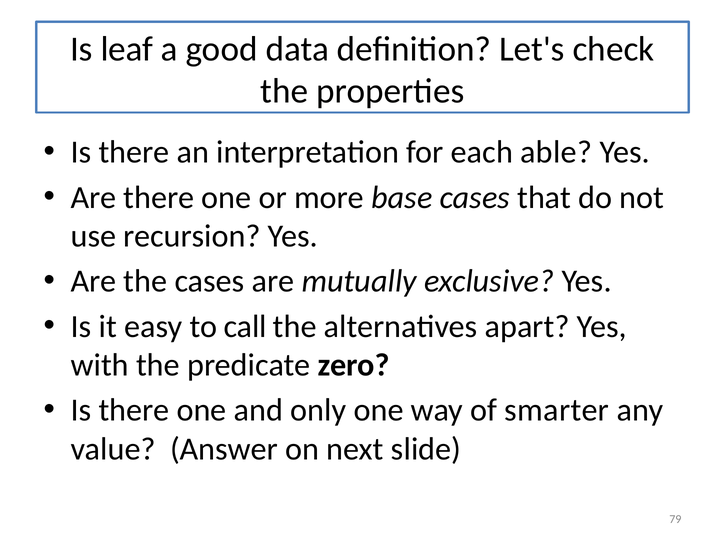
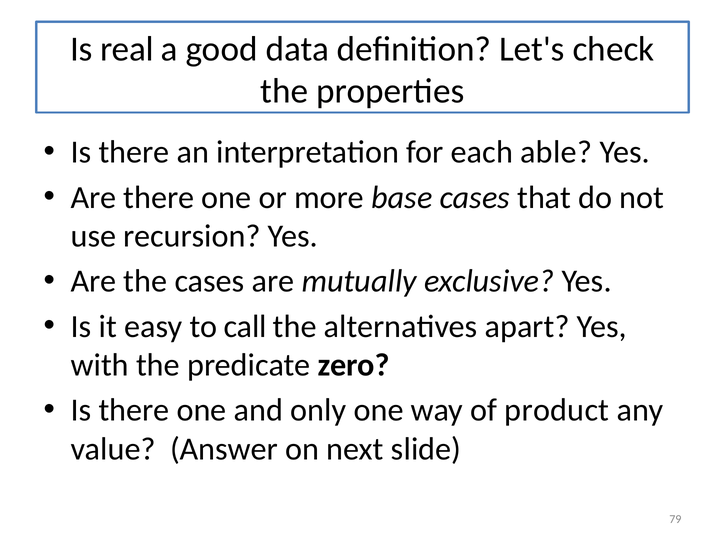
leaf: leaf -> real
smarter: smarter -> product
